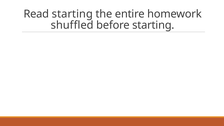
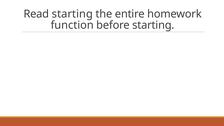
shuffled: shuffled -> function
